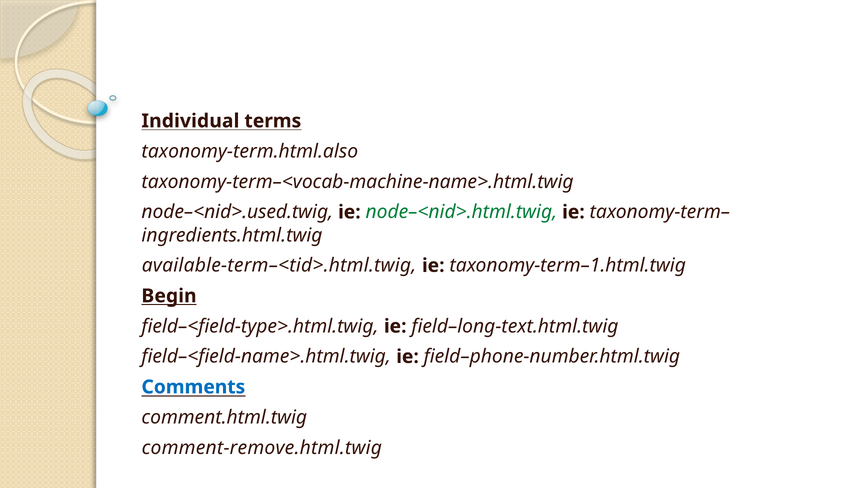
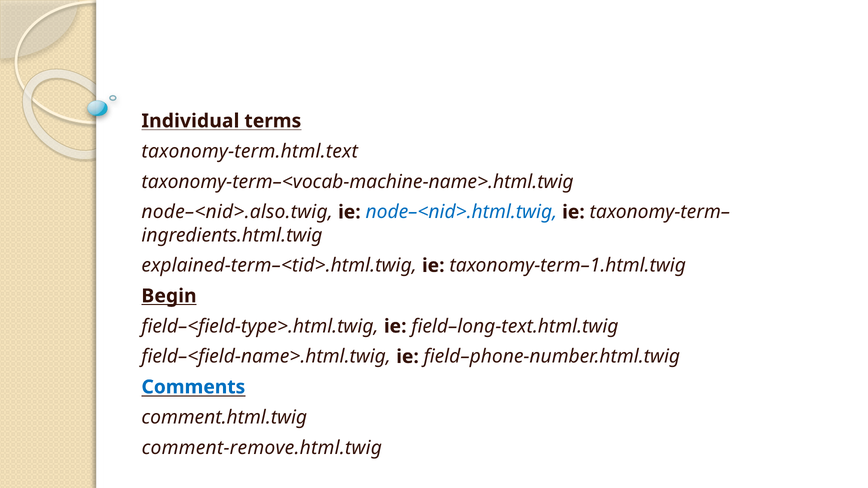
taxonomy-term.html.also: taxonomy-term.html.also -> taxonomy-term.html.text
node–<nid>.used.twig: node–<nid>.used.twig -> node–<nid>.also.twig
node–<nid>.html.twig colour: green -> blue
available-term–<tid>.html.twig: available-term–<tid>.html.twig -> explained-term–<tid>.html.twig
